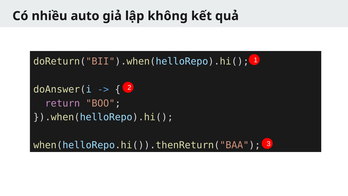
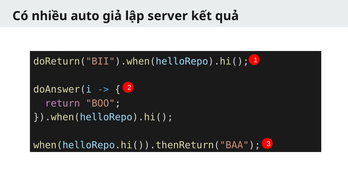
không: không -> server
